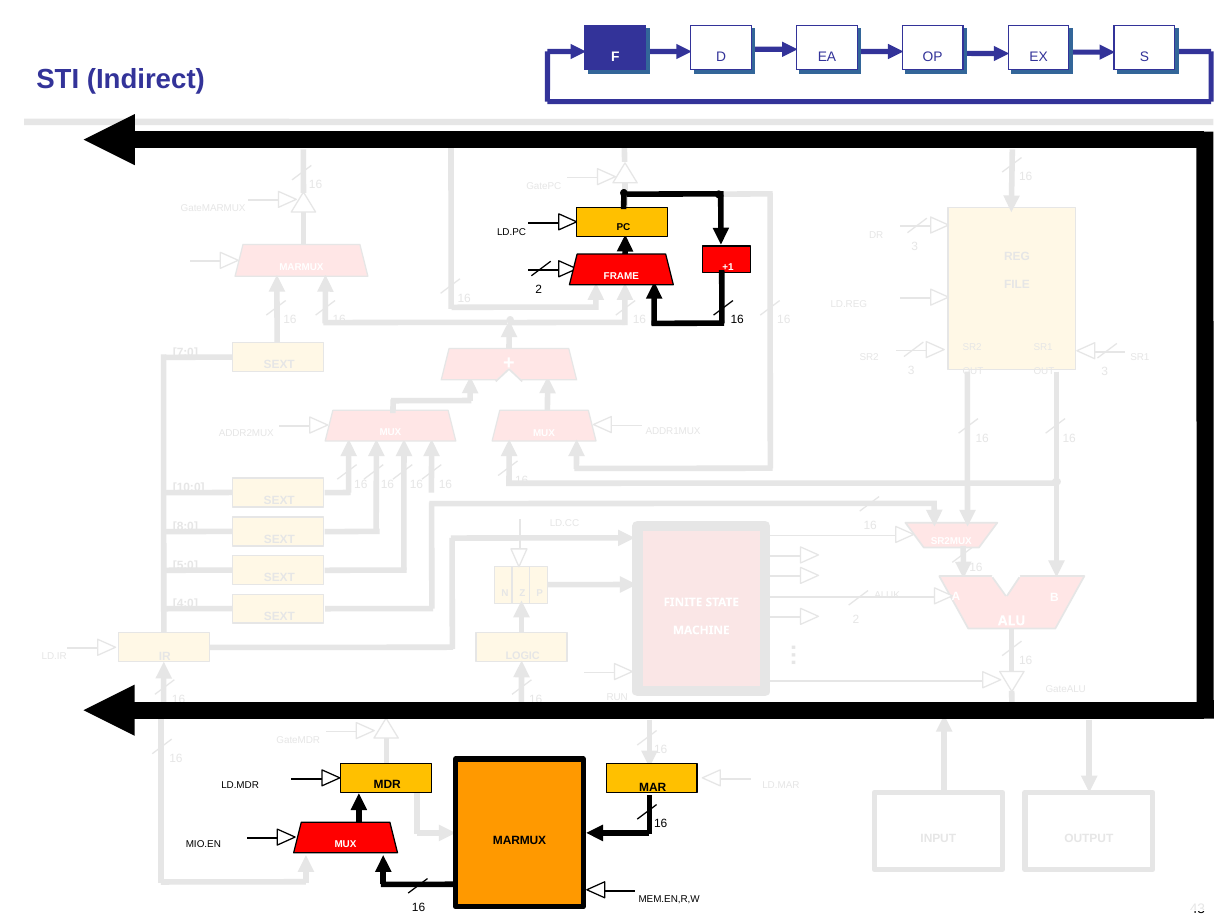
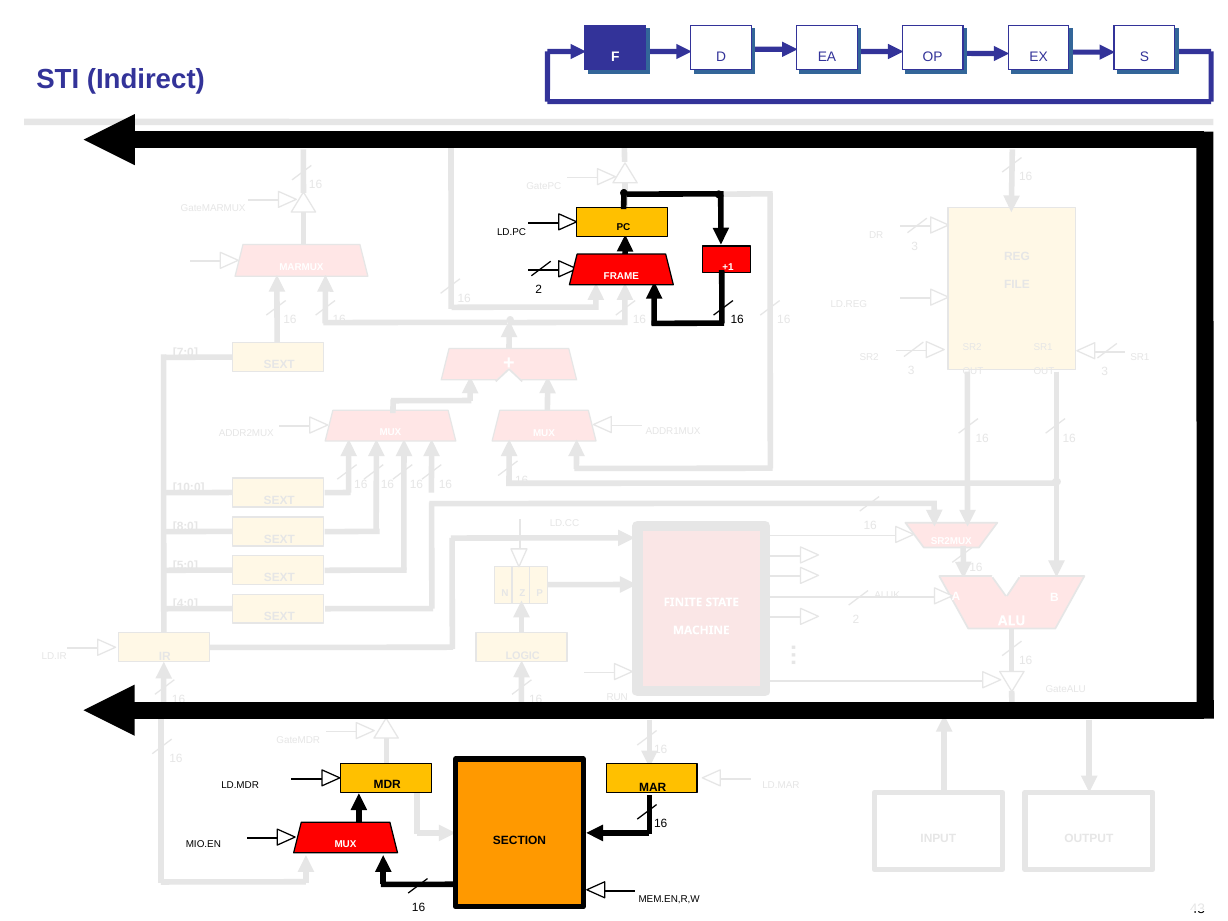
MARMUX at (520, 841): MARMUX -> SECTION
